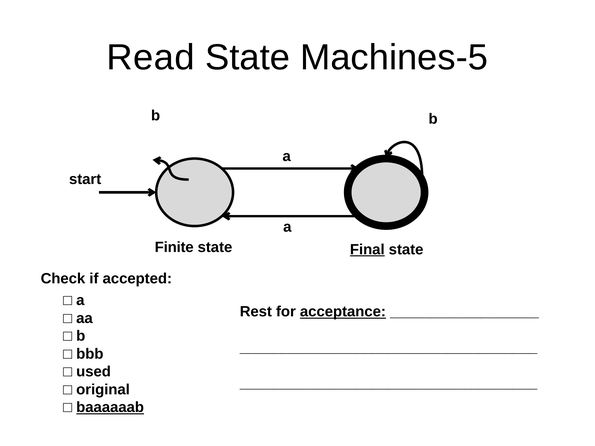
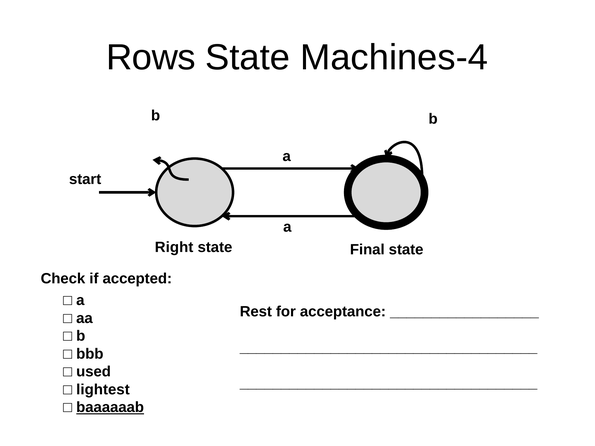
Read: Read -> Rows
Machines-5: Machines-5 -> Machines-4
Finite: Finite -> Right
Final underline: present -> none
acceptance underline: present -> none
original: original -> lightest
